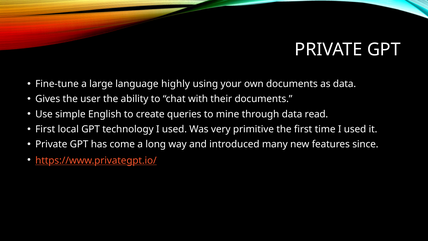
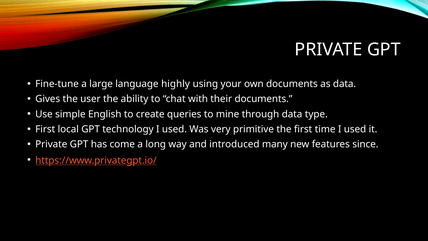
read: read -> type
